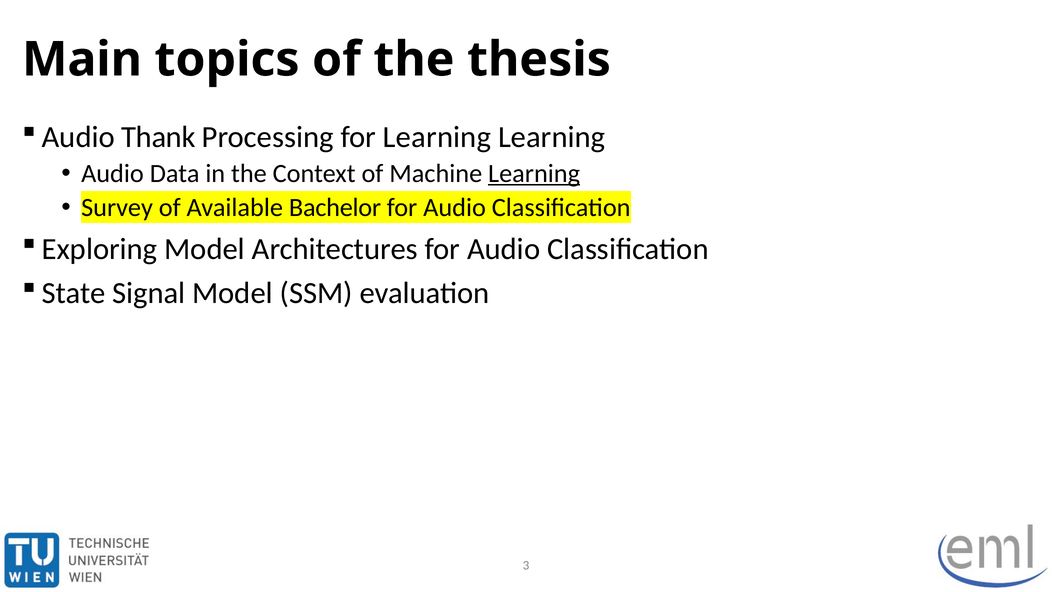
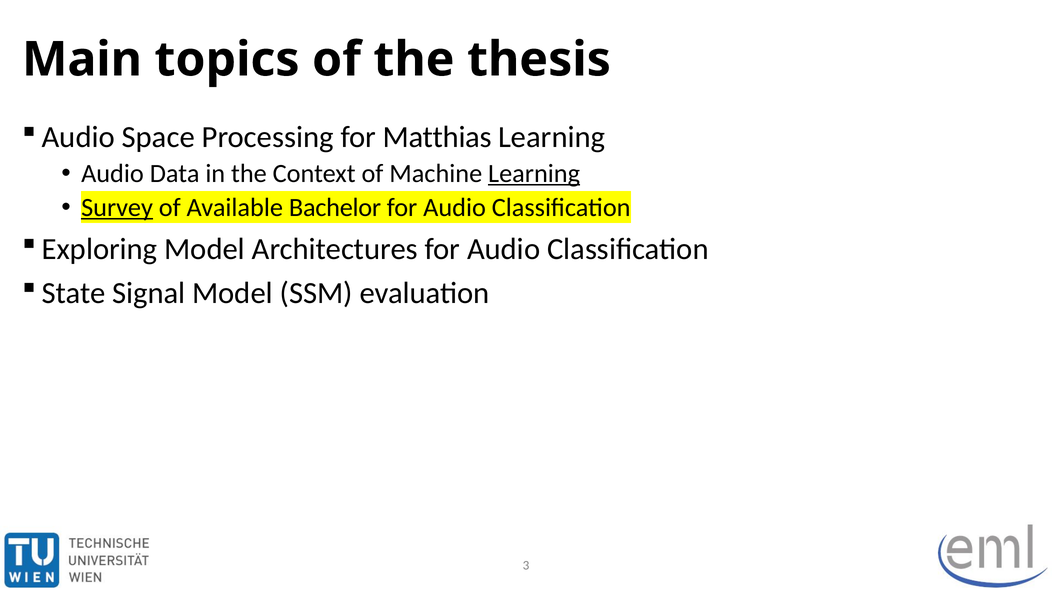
Thank: Thank -> Space
for Learning: Learning -> Matthias
Survey underline: none -> present
